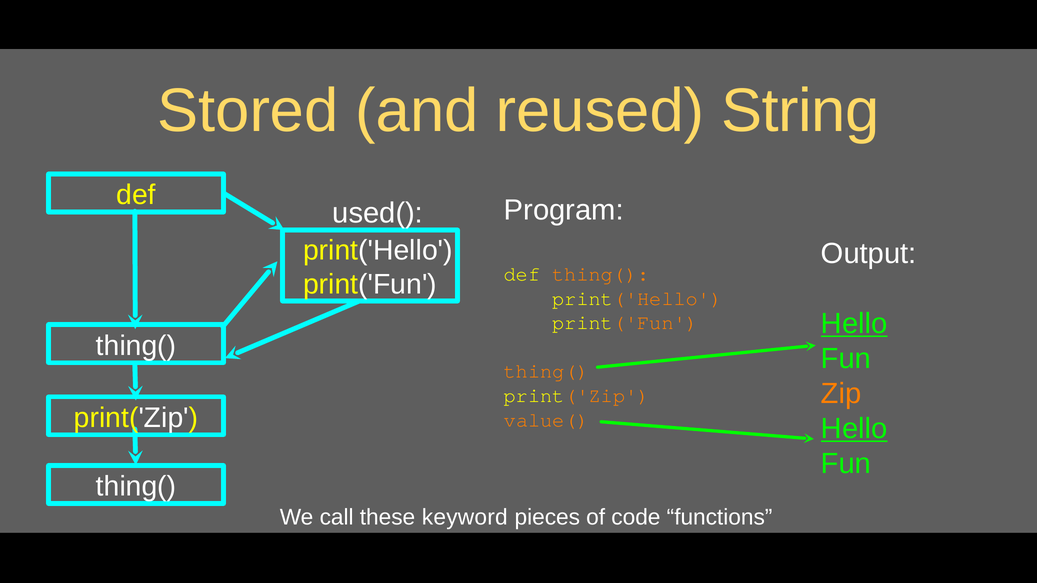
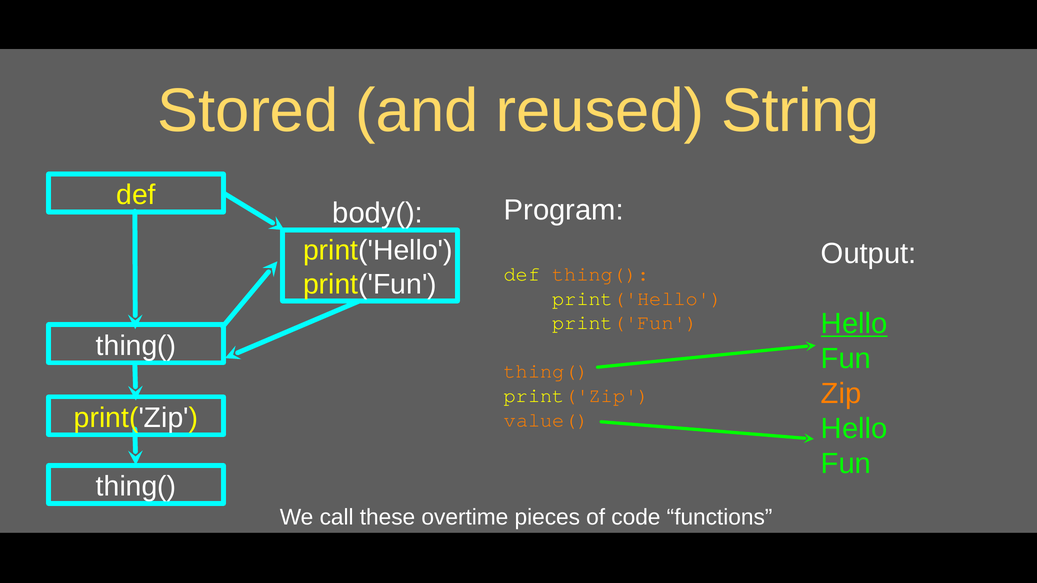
used(: used( -> body(
Hello at (854, 429) underline: present -> none
keyword: keyword -> overtime
